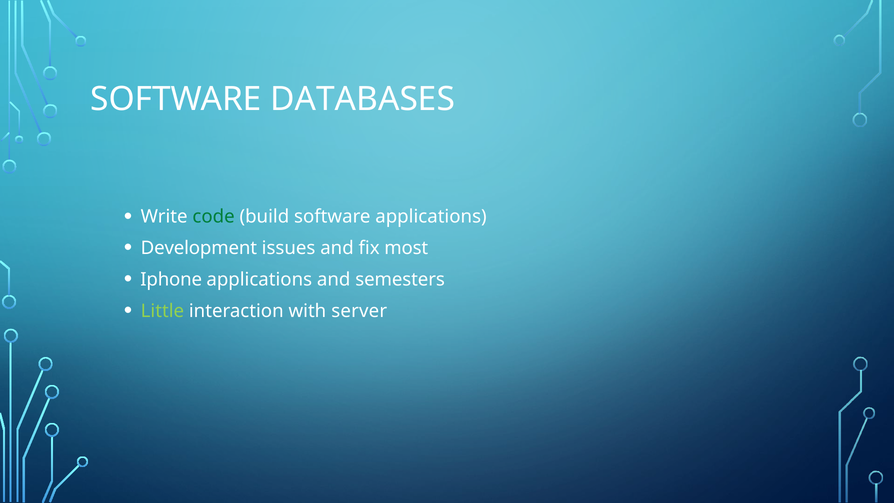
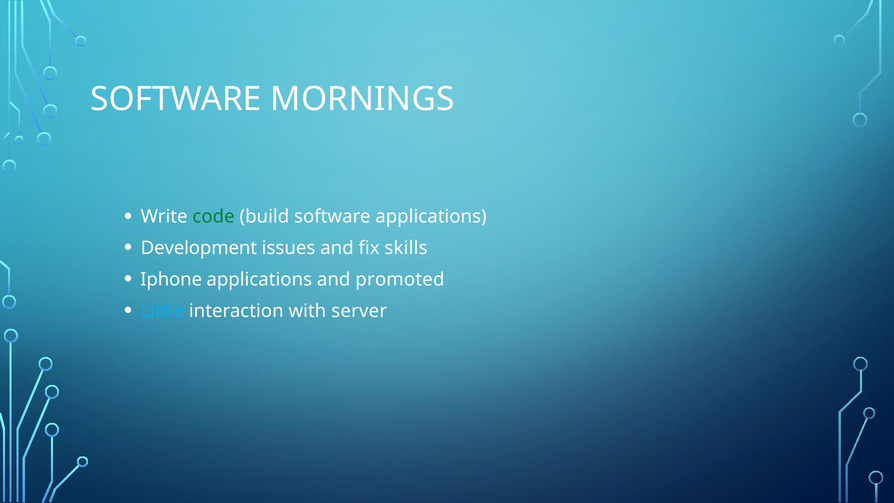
DATABASES: DATABASES -> MORNINGS
most: most -> skills
semesters: semesters -> promoted
Little colour: light green -> light blue
